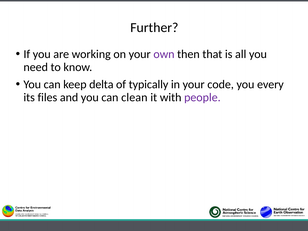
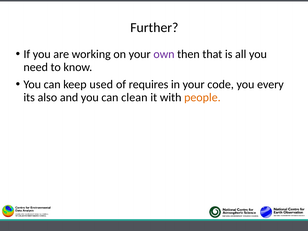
delta: delta -> used
typically: typically -> requires
files: files -> also
people colour: purple -> orange
